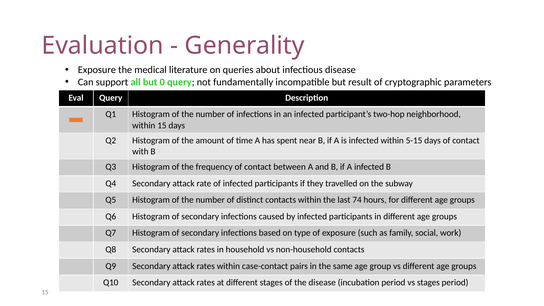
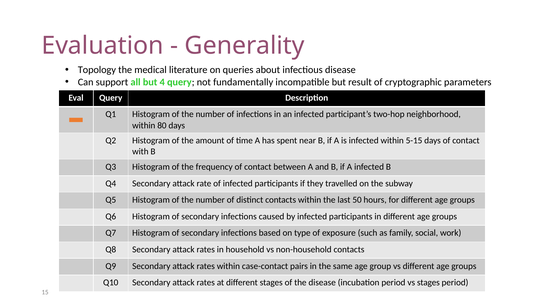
Exposure at (97, 70): Exposure -> Topology
0: 0 -> 4
within 15: 15 -> 80
74: 74 -> 50
